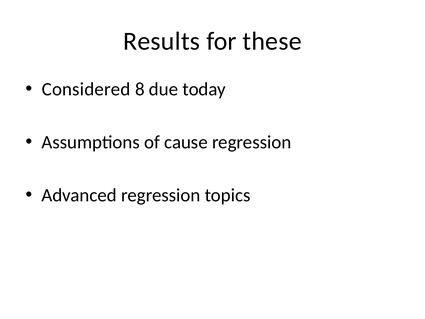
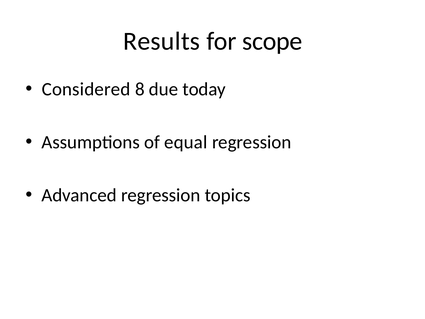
these: these -> scope
cause: cause -> equal
